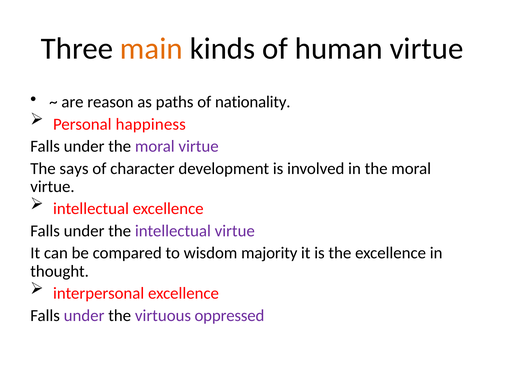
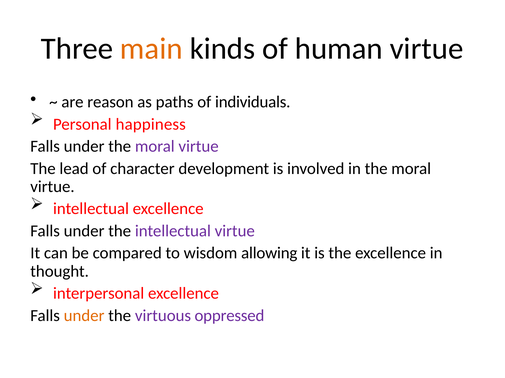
nationality: nationality -> individuals
says: says -> lead
majority: majority -> allowing
under at (84, 316) colour: purple -> orange
